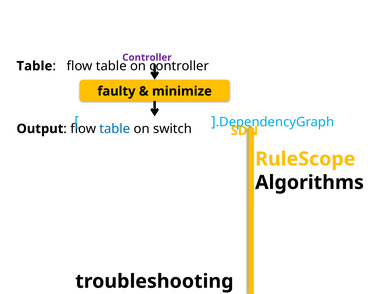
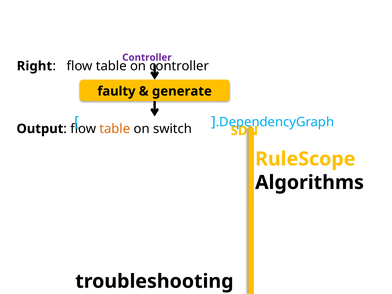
Table at (34, 66): Table -> Right
minimize: minimize -> generate
table at (115, 129) colour: blue -> orange
